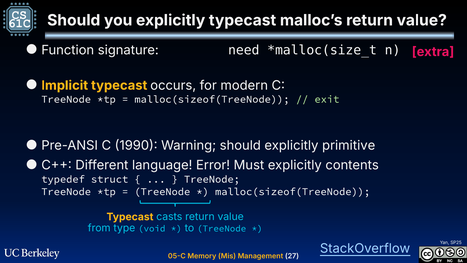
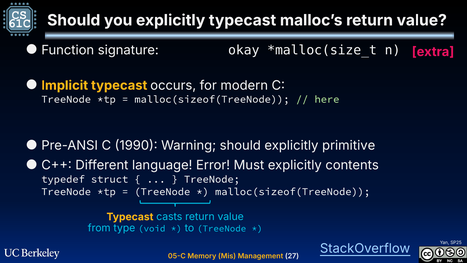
need: need -> okay
exit: exit -> here
